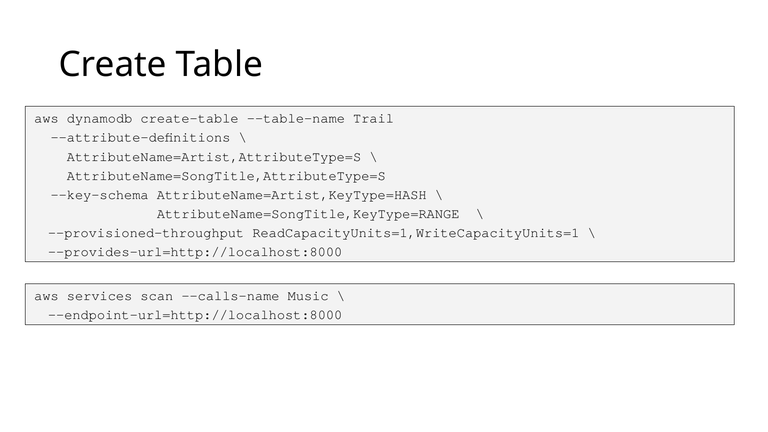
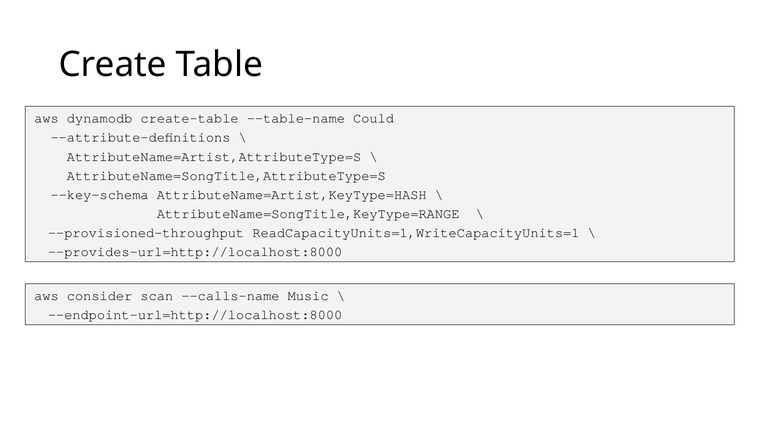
Trail: Trail -> Could
services: services -> consider
